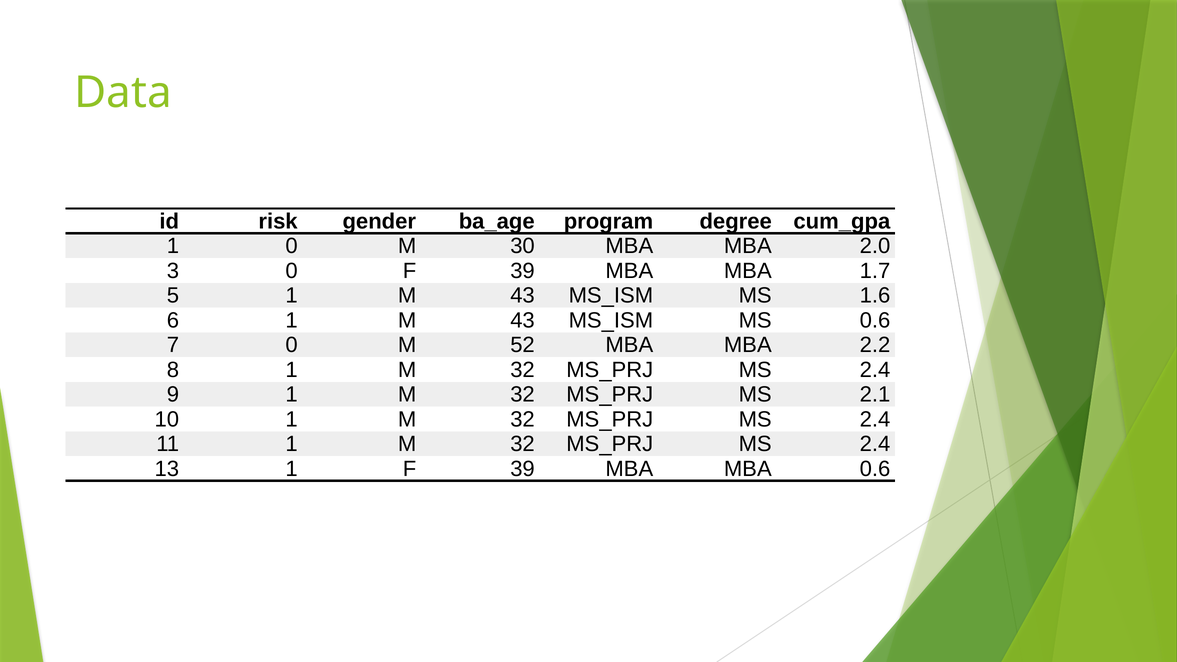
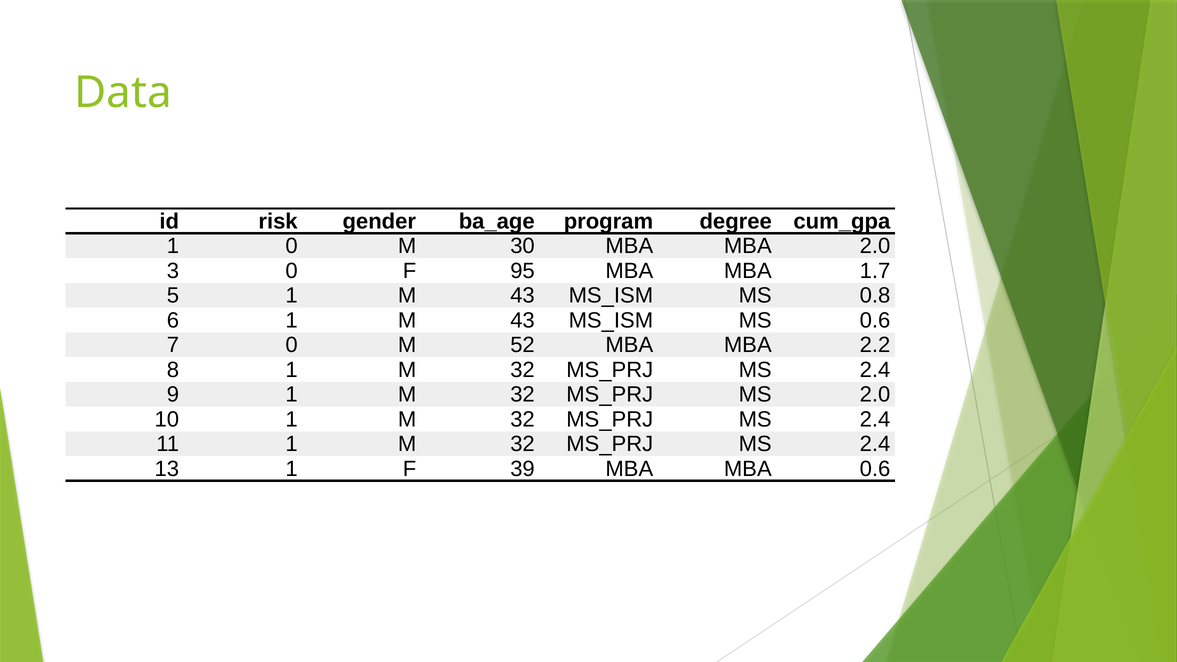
0 F 39: 39 -> 95
1.6: 1.6 -> 0.8
MS 2.1: 2.1 -> 2.0
